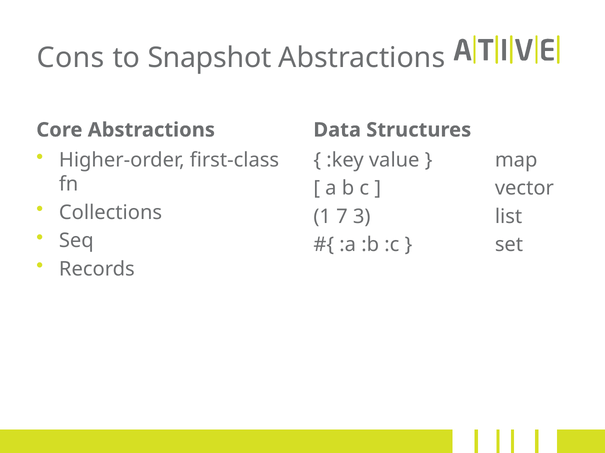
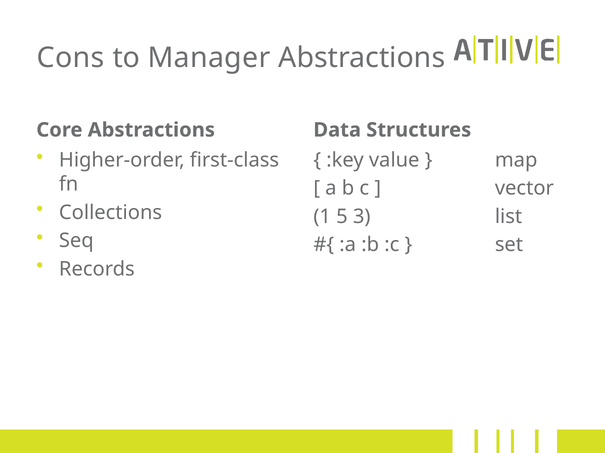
Snapshot: Snapshot -> Manager
7: 7 -> 5
